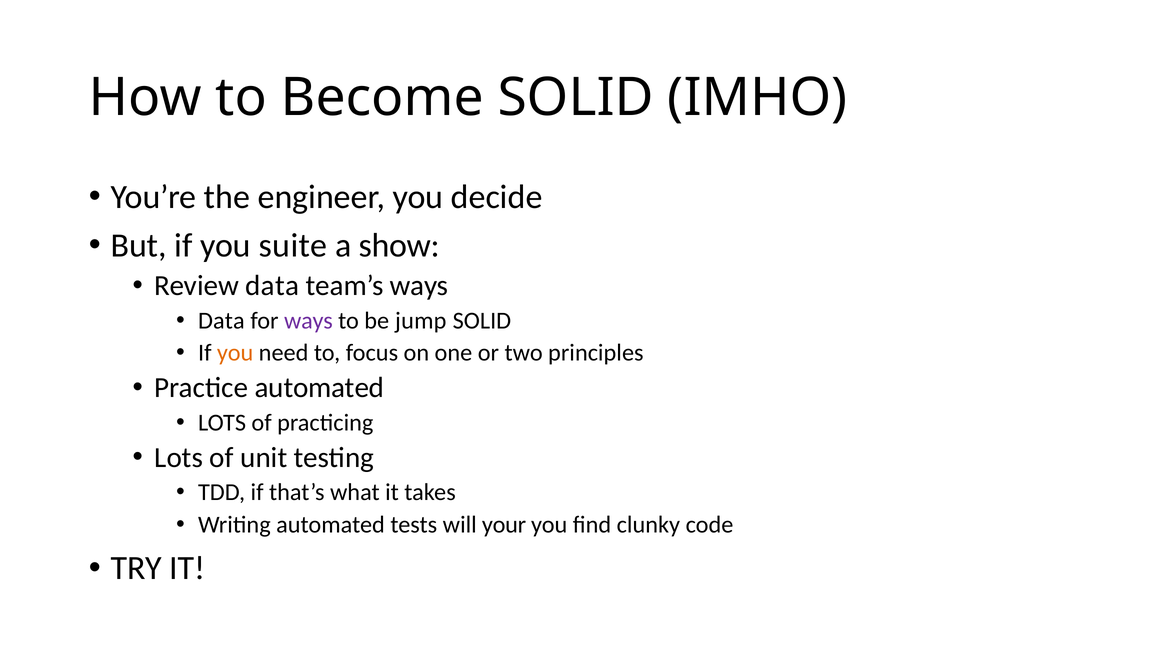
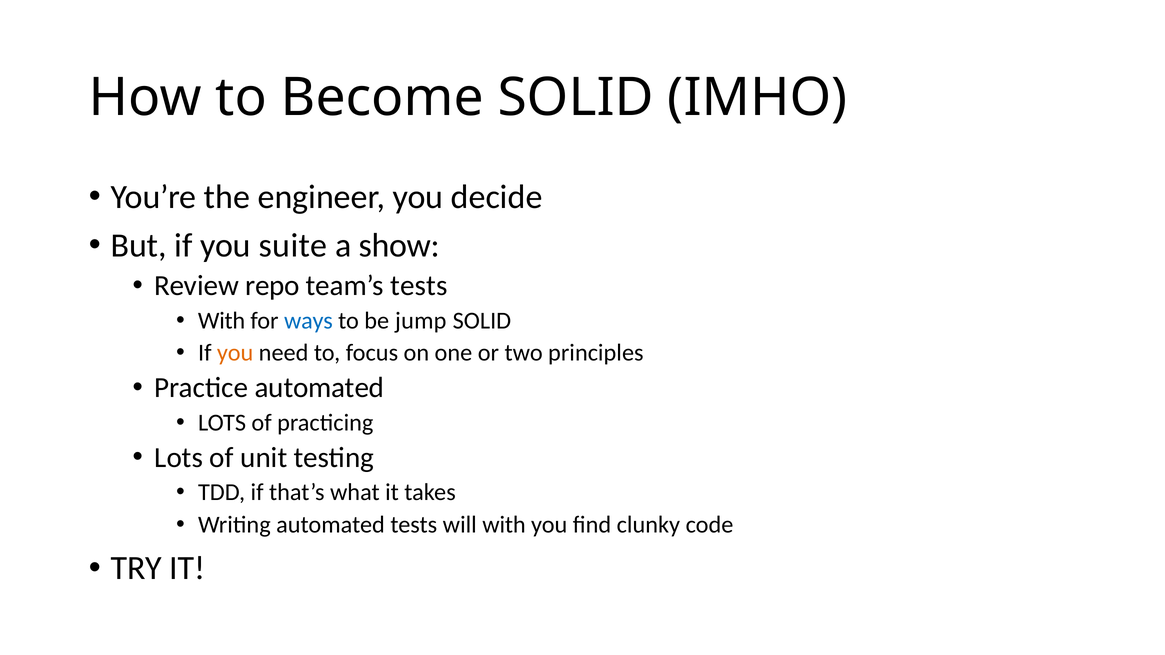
Review data: data -> repo
team’s ways: ways -> tests
Data at (221, 321): Data -> With
ways at (308, 321) colour: purple -> blue
will your: your -> with
